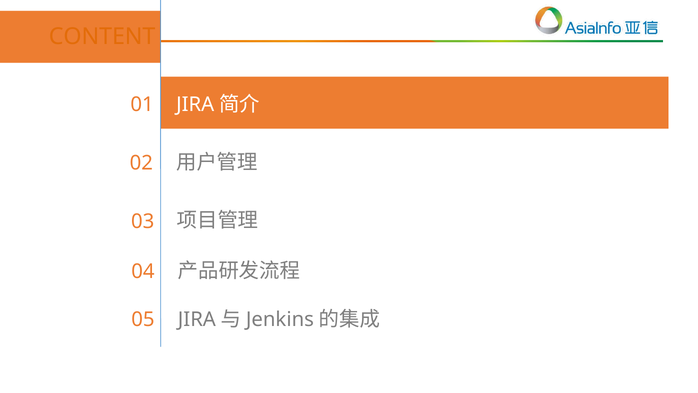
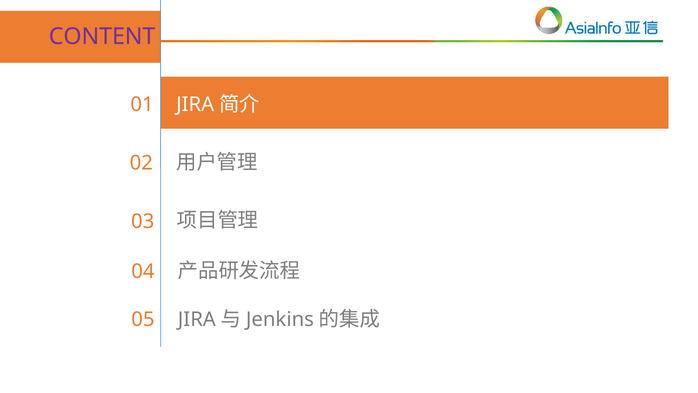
CONTENT colour: orange -> purple
